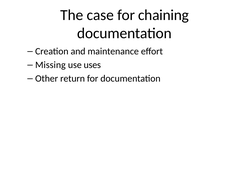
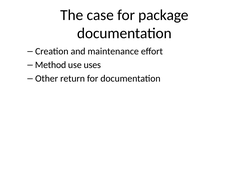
chaining: chaining -> package
Missing: Missing -> Method
